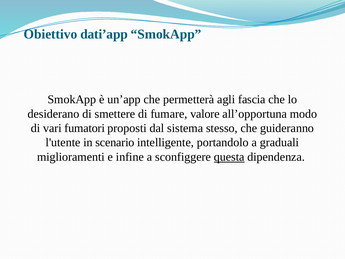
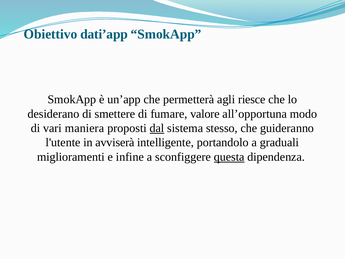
fascia: fascia -> riesce
fumatori: fumatori -> maniera
dal underline: none -> present
scenario: scenario -> avviserà
